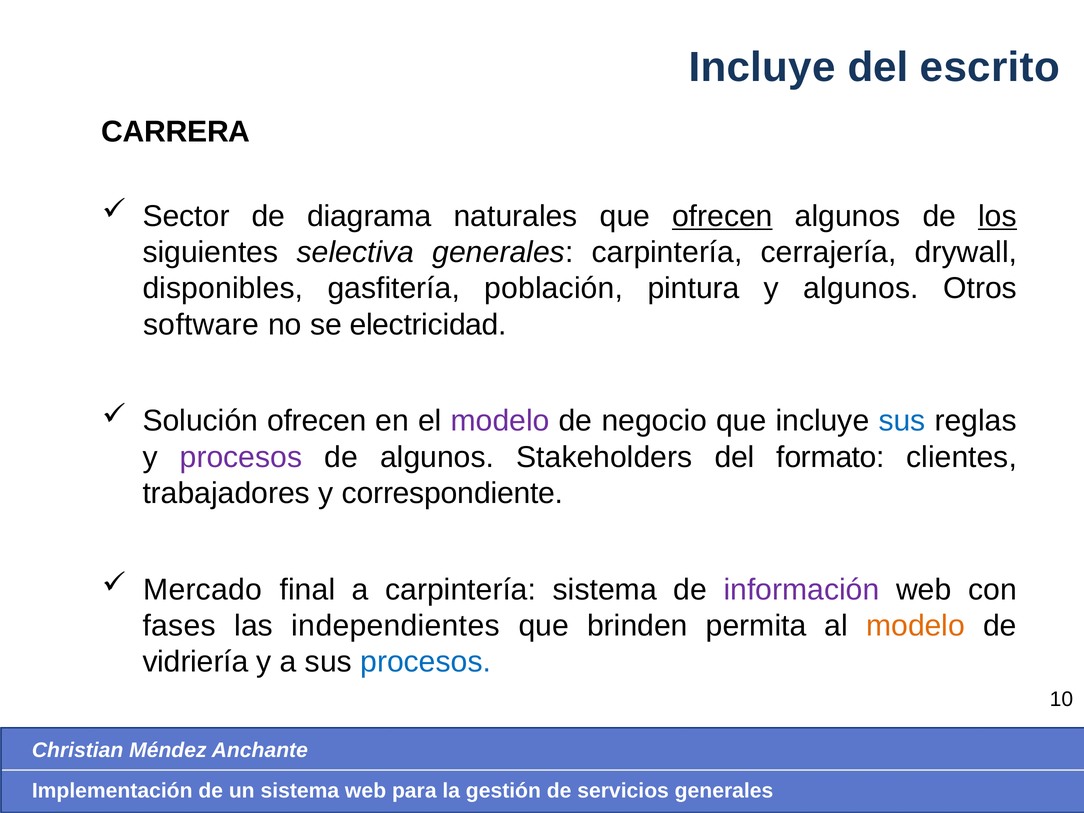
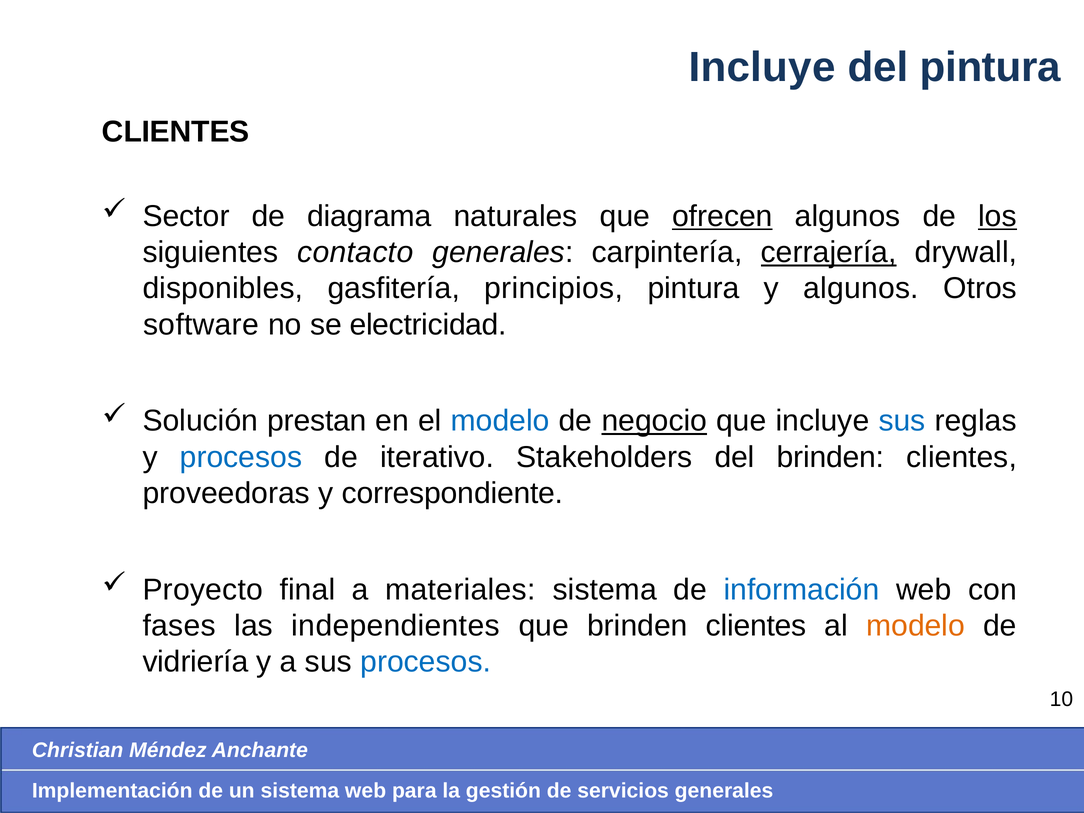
del escrito: escrito -> pintura
CARRERA at (176, 132): CARRERA -> CLIENTES
selectiva: selectiva -> contacto
cerrajería underline: none -> present
población: población -> principios
Solución ofrecen: ofrecen -> prestan
modelo at (500, 421) colour: purple -> blue
negocio underline: none -> present
procesos at (241, 457) colour: purple -> blue
de algunos: algunos -> iterativo
del formato: formato -> brinden
trabajadores: trabajadores -> proveedoras
Mercado: Mercado -> Proyecto
a carpintería: carpintería -> materiales
información colour: purple -> blue
que brinden permita: permita -> clientes
